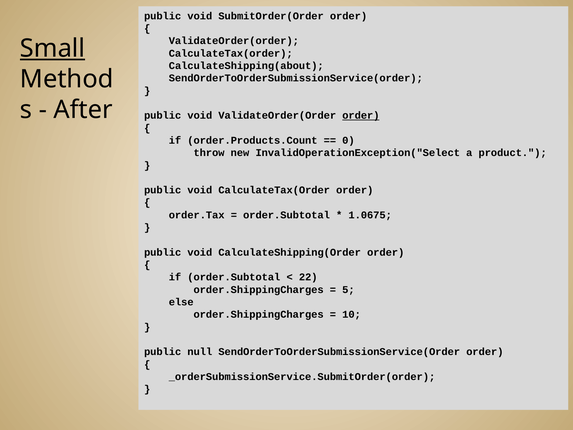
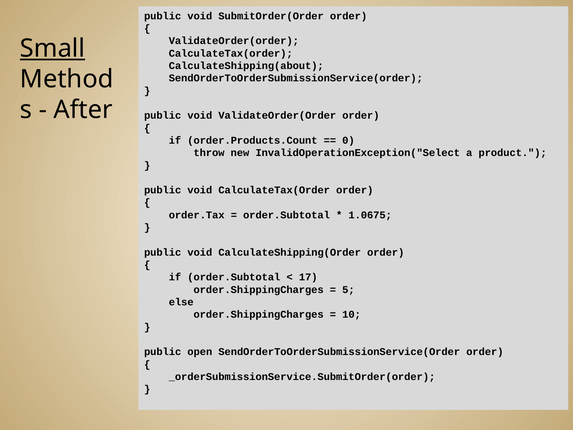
order at (361, 115) underline: present -> none
22: 22 -> 17
null: null -> open
